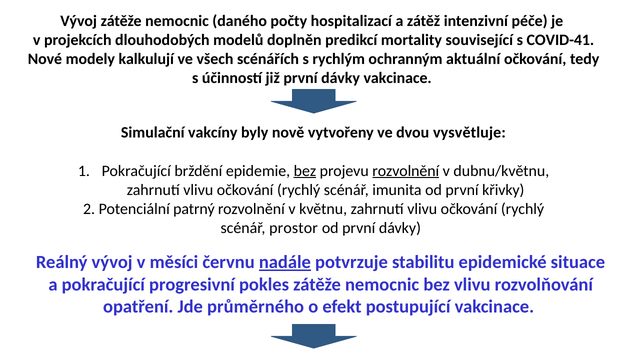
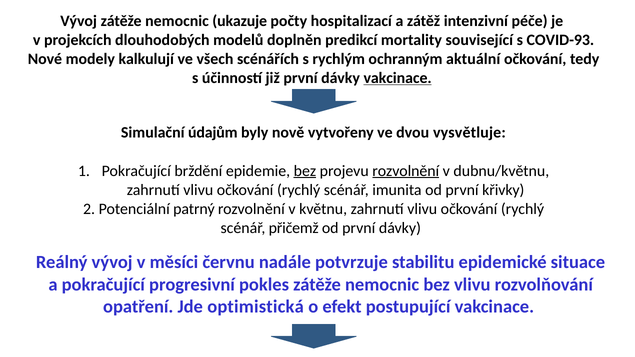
daného: daného -> ukazuje
COVID-41: COVID-41 -> COVID-93
vakcinace at (398, 78) underline: none -> present
vakcíny: vakcíny -> údajům
prostor: prostor -> přičemž
nadále underline: present -> none
průměrného: průměrného -> optimistická
